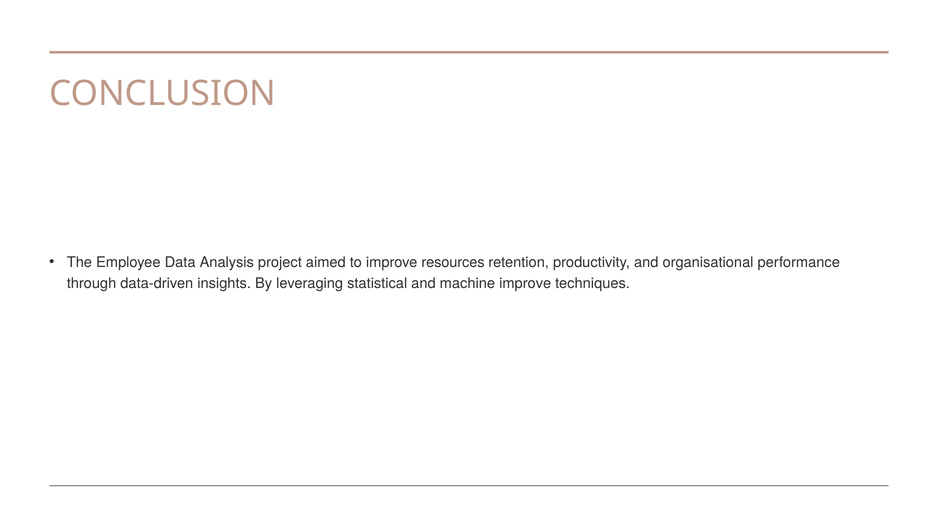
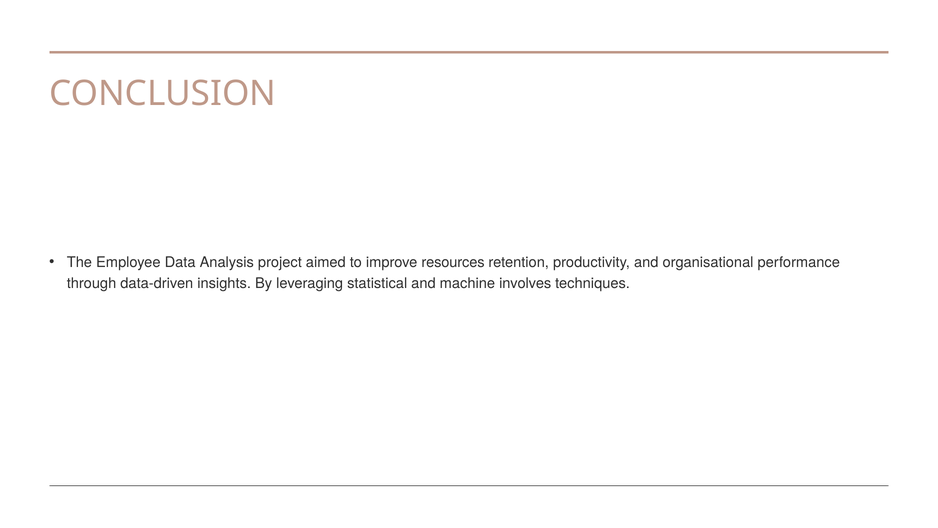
machine improve: improve -> involves
